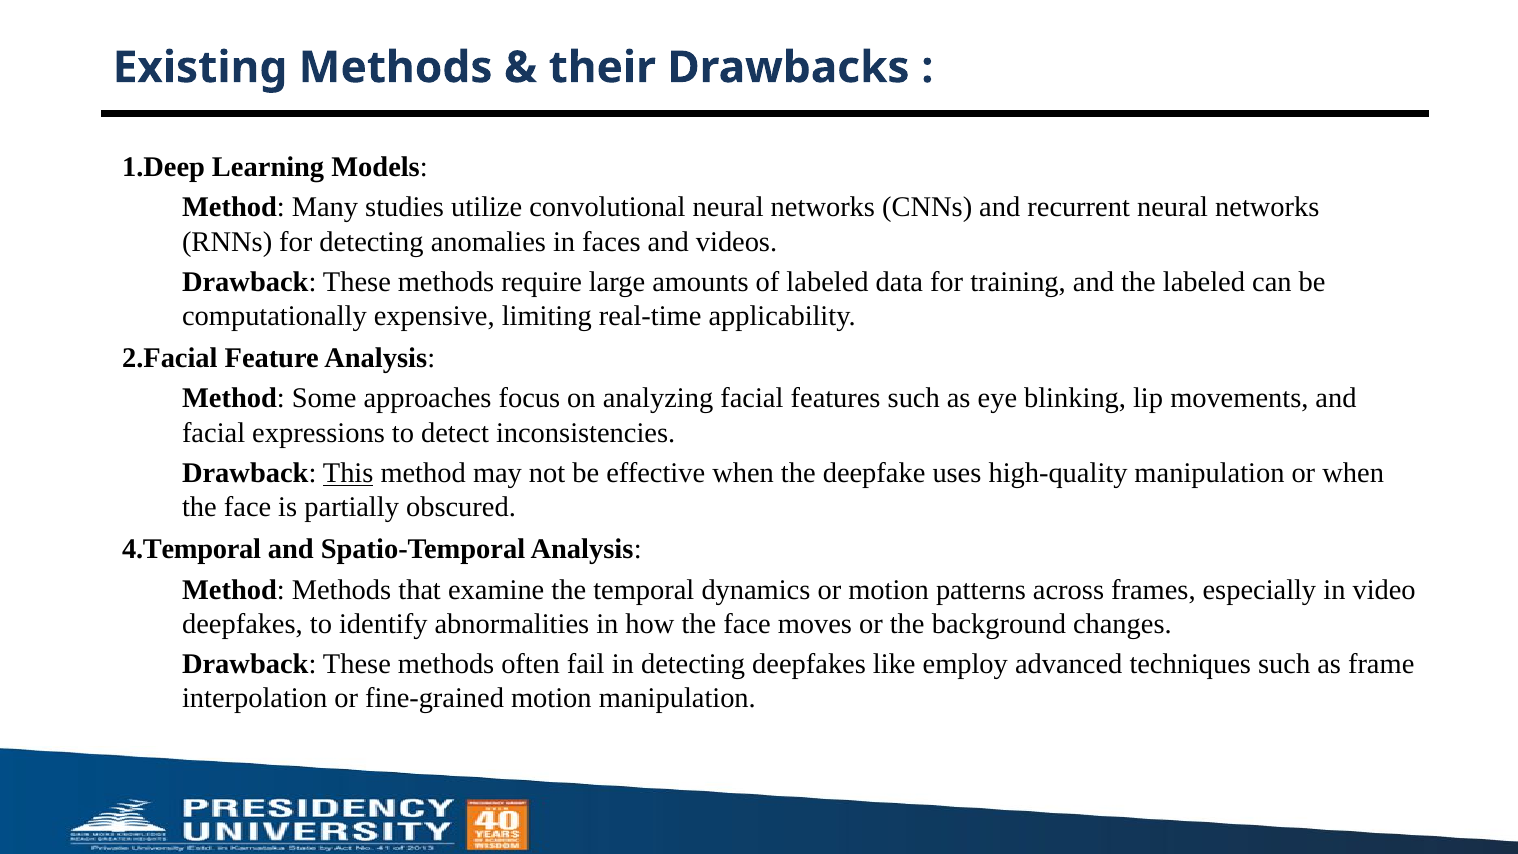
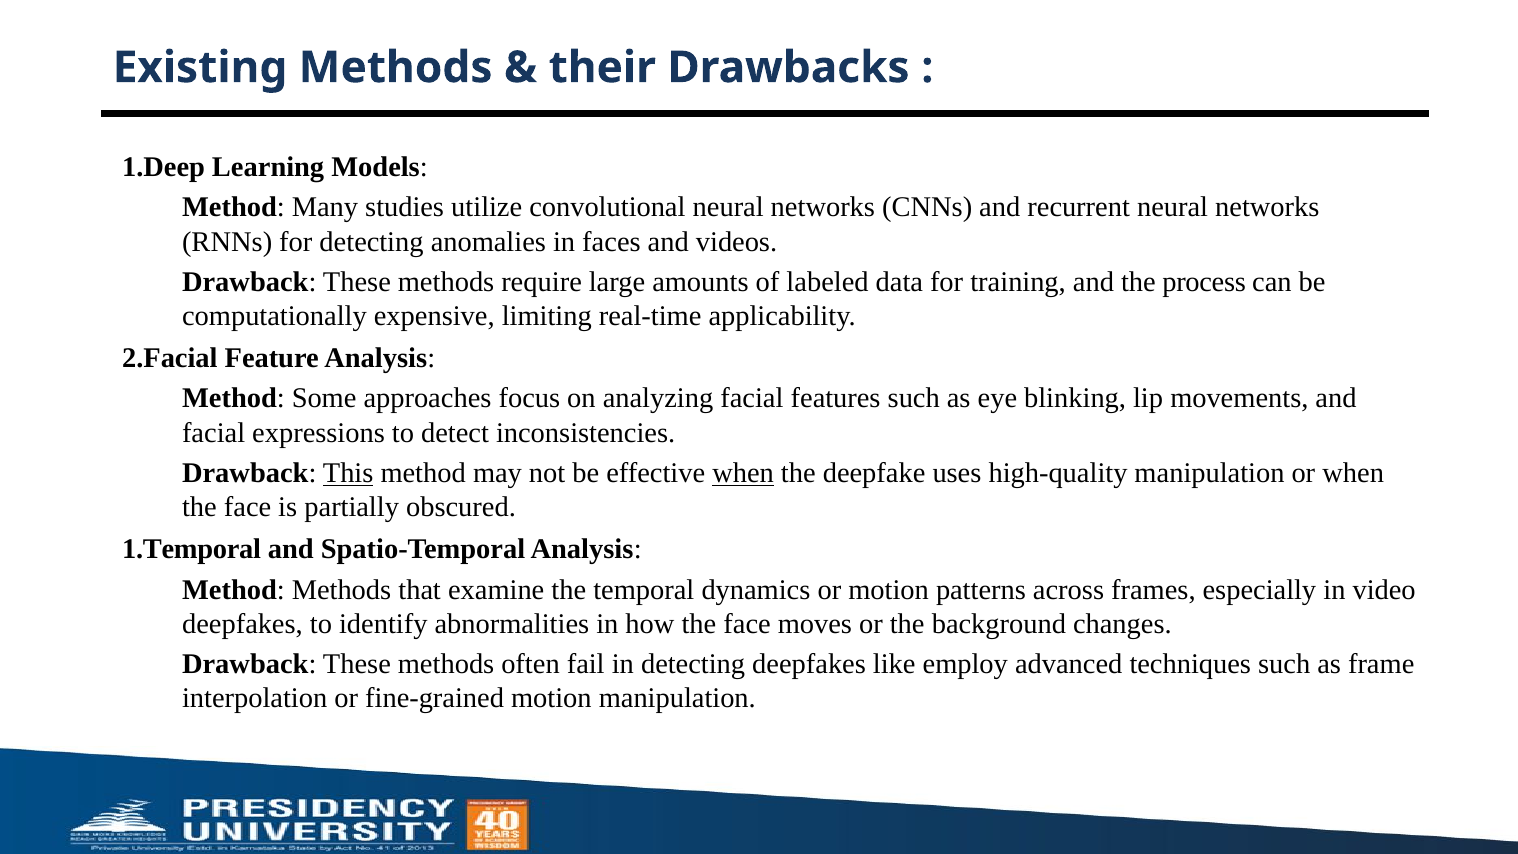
the labeled: labeled -> process
when at (743, 473) underline: none -> present
4.Temporal: 4.Temporal -> 1.Temporal
